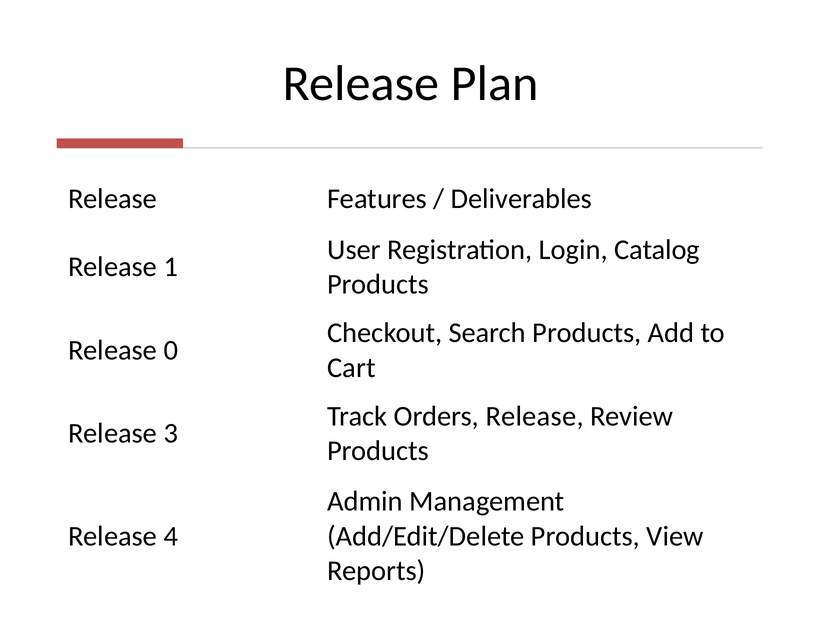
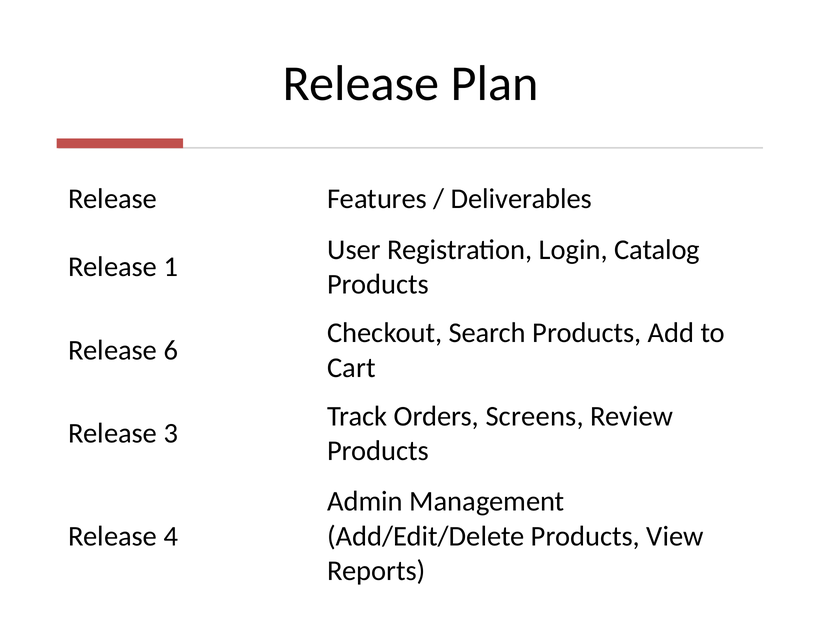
0: 0 -> 6
Orders Release: Release -> Screens
